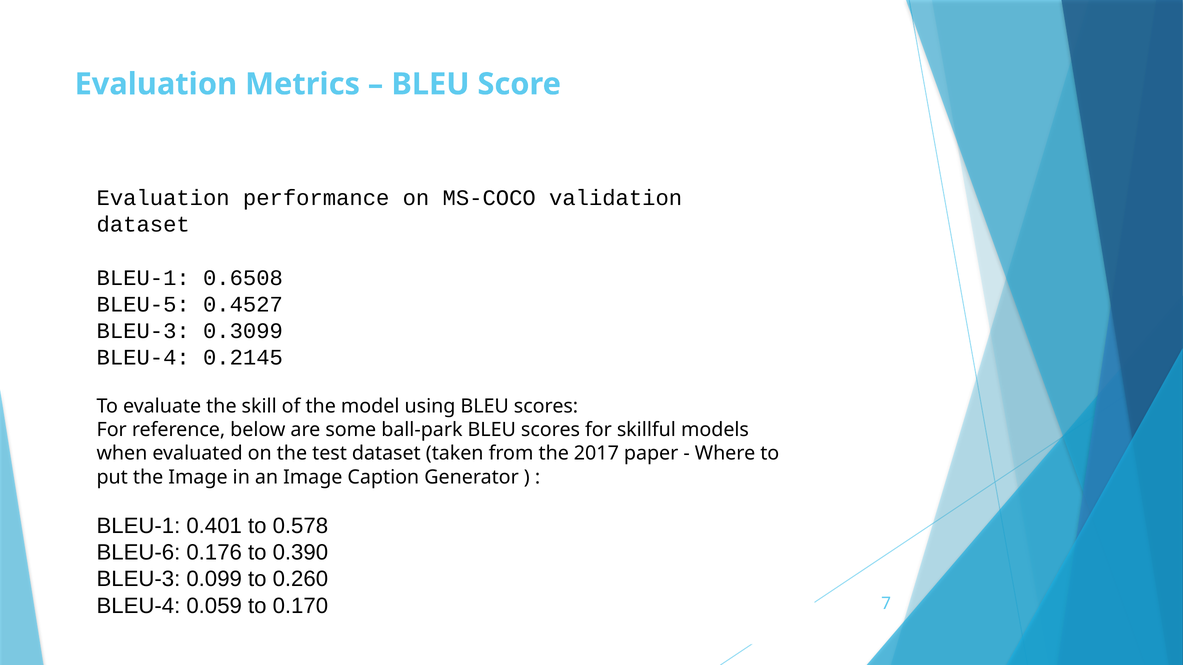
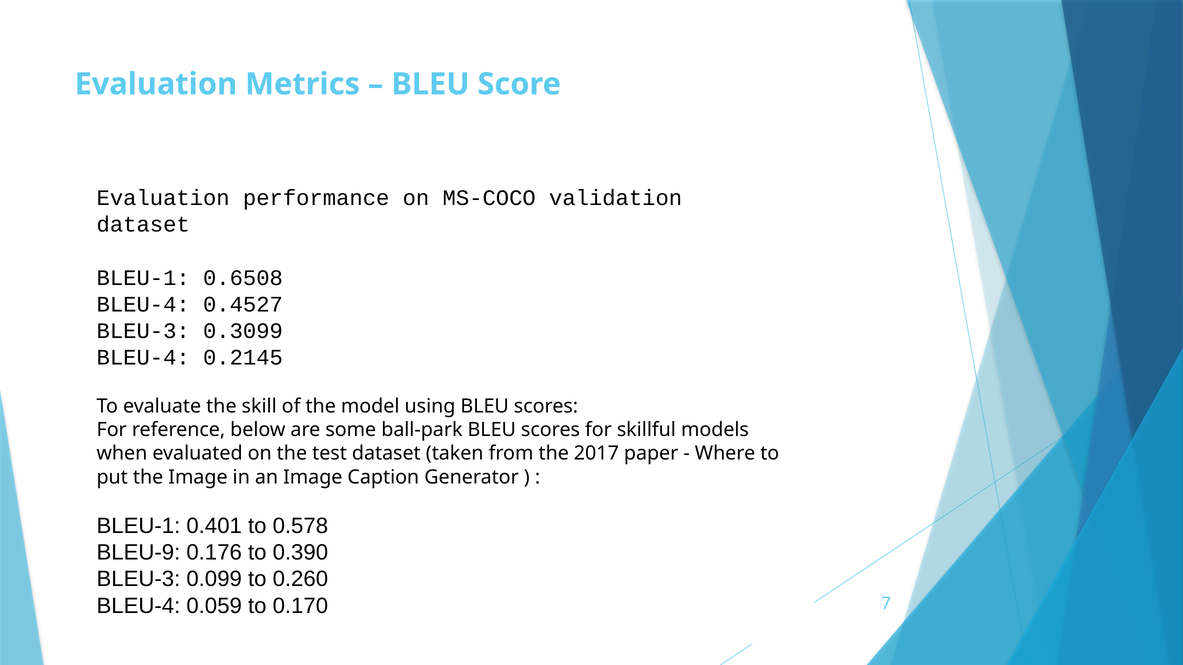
BLEU-5 at (143, 305): BLEU-5 -> BLEU-4
BLEU-6: BLEU-6 -> BLEU-9
